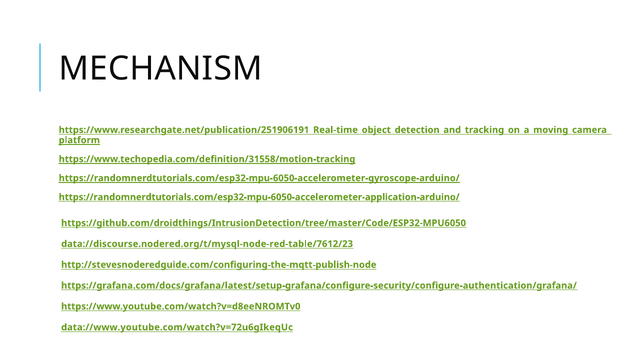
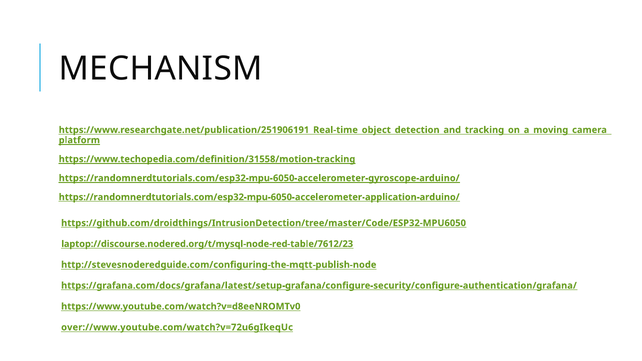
data://discourse.nodered.org/t/mysql-node-red-table/7612/23: data://discourse.nodered.org/t/mysql-node-red-table/7612/23 -> laptop://discourse.nodered.org/t/mysql-node-red-table/7612/23
data://www.youtube.com/watch?v=72u6gIkeqUc: data://www.youtube.com/watch?v=72u6gIkeqUc -> over://www.youtube.com/watch?v=72u6gIkeqUc
